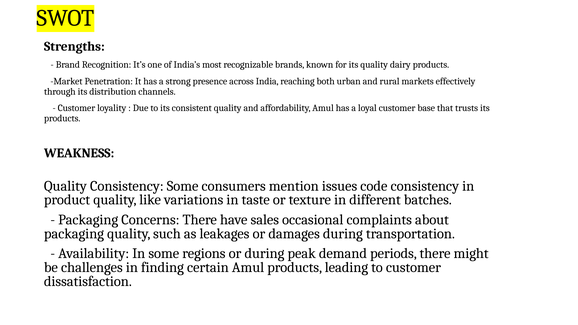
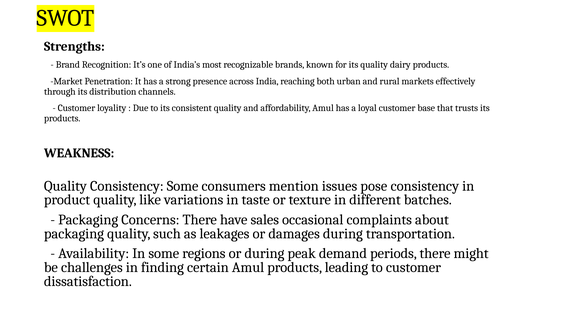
code: code -> pose
